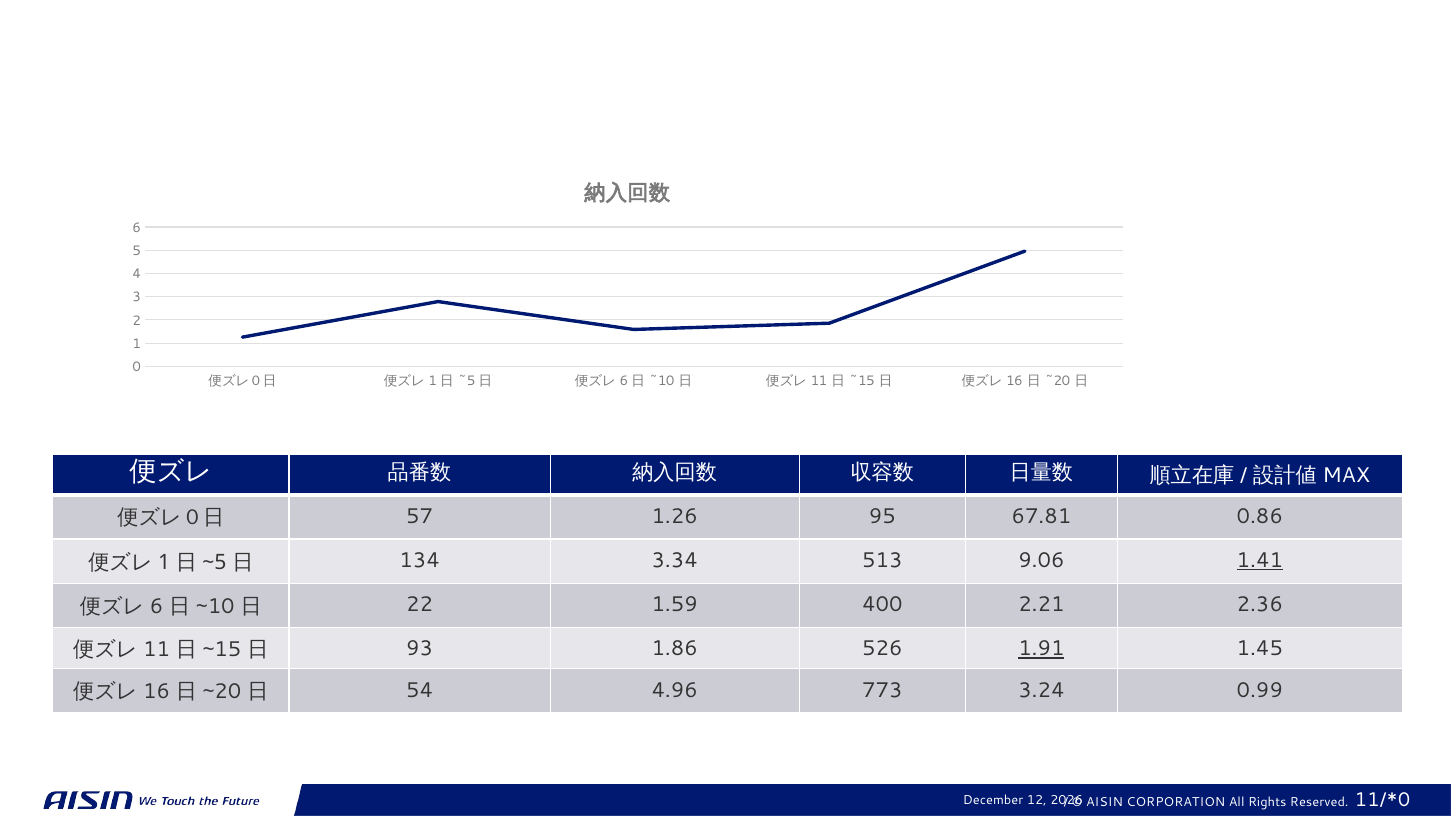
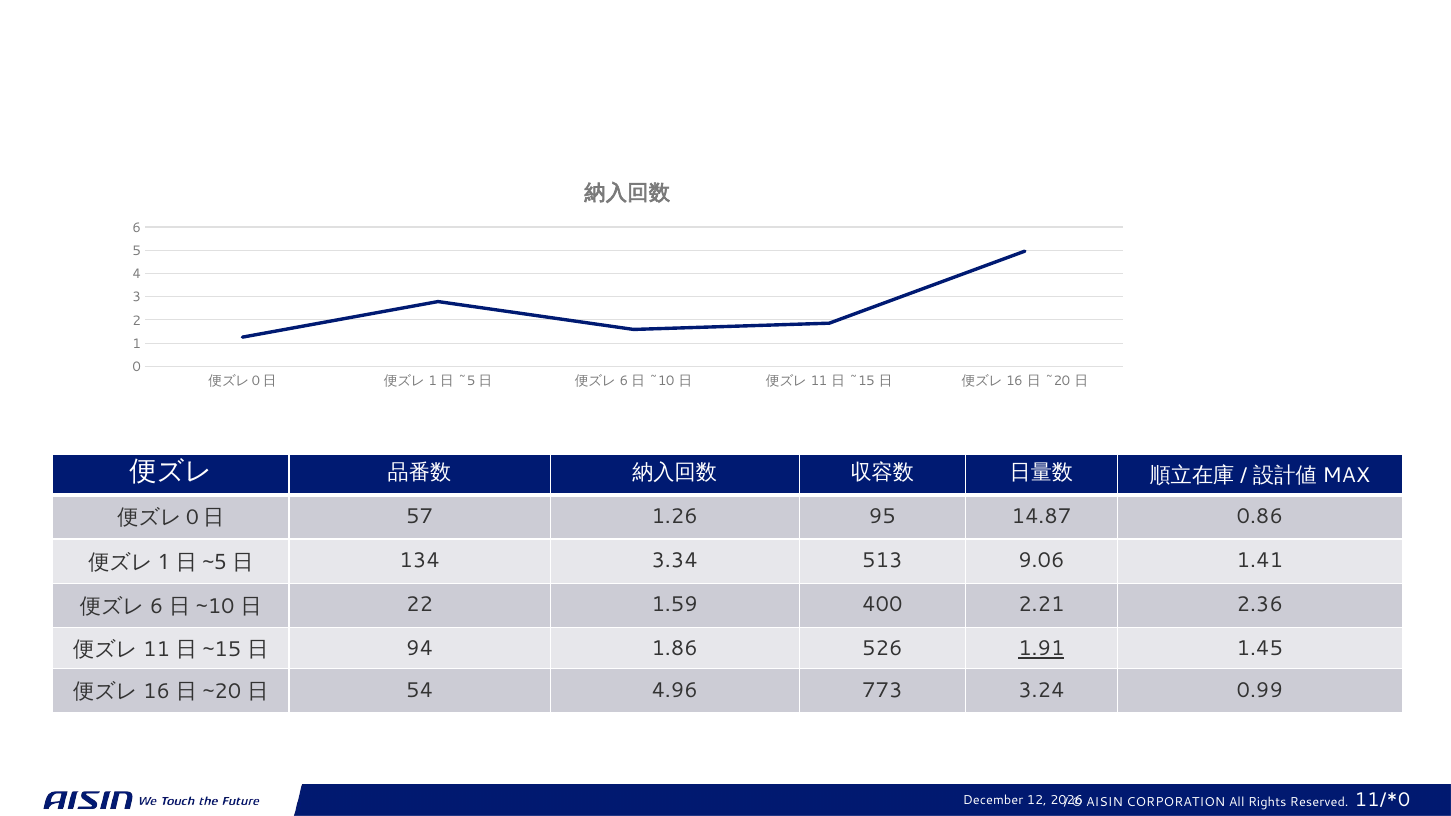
67.81: 67.81 -> 14.87
1.41 underline: present -> none
93: 93 -> 94
